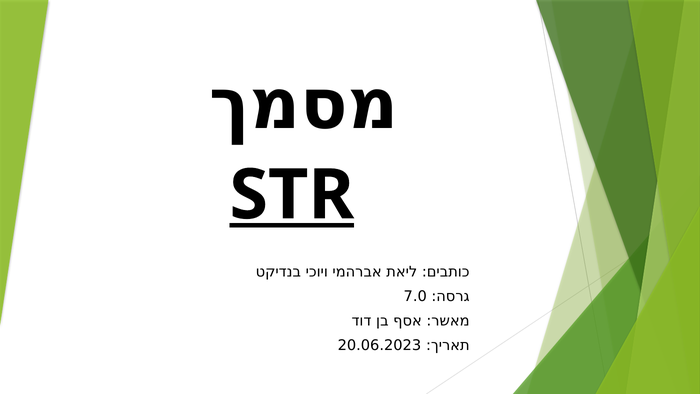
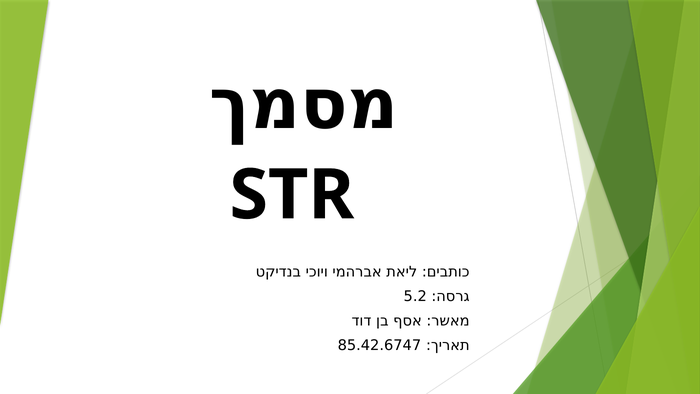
STR underline: present -> none
7.0: 7.0 -> 5.2
20.06.2023: 20.06.2023 -> 85.42.6747
